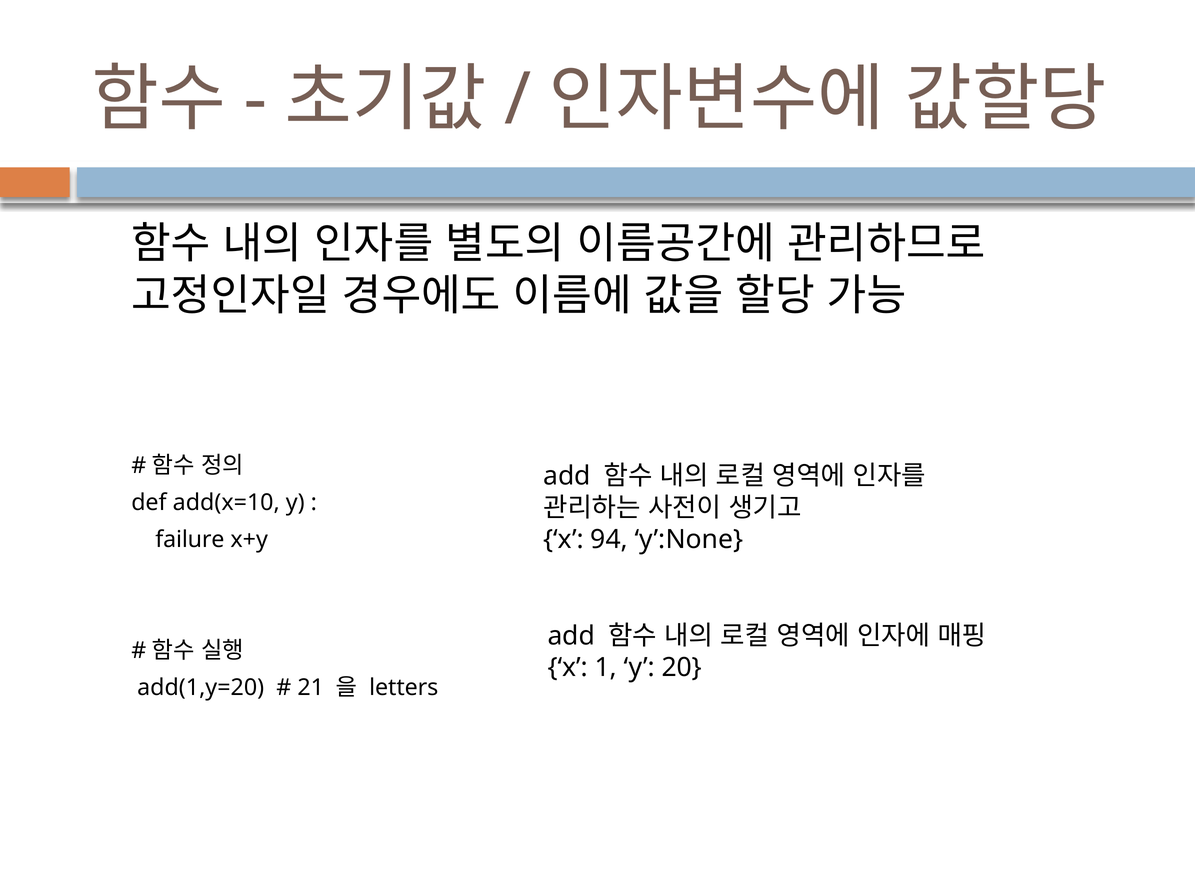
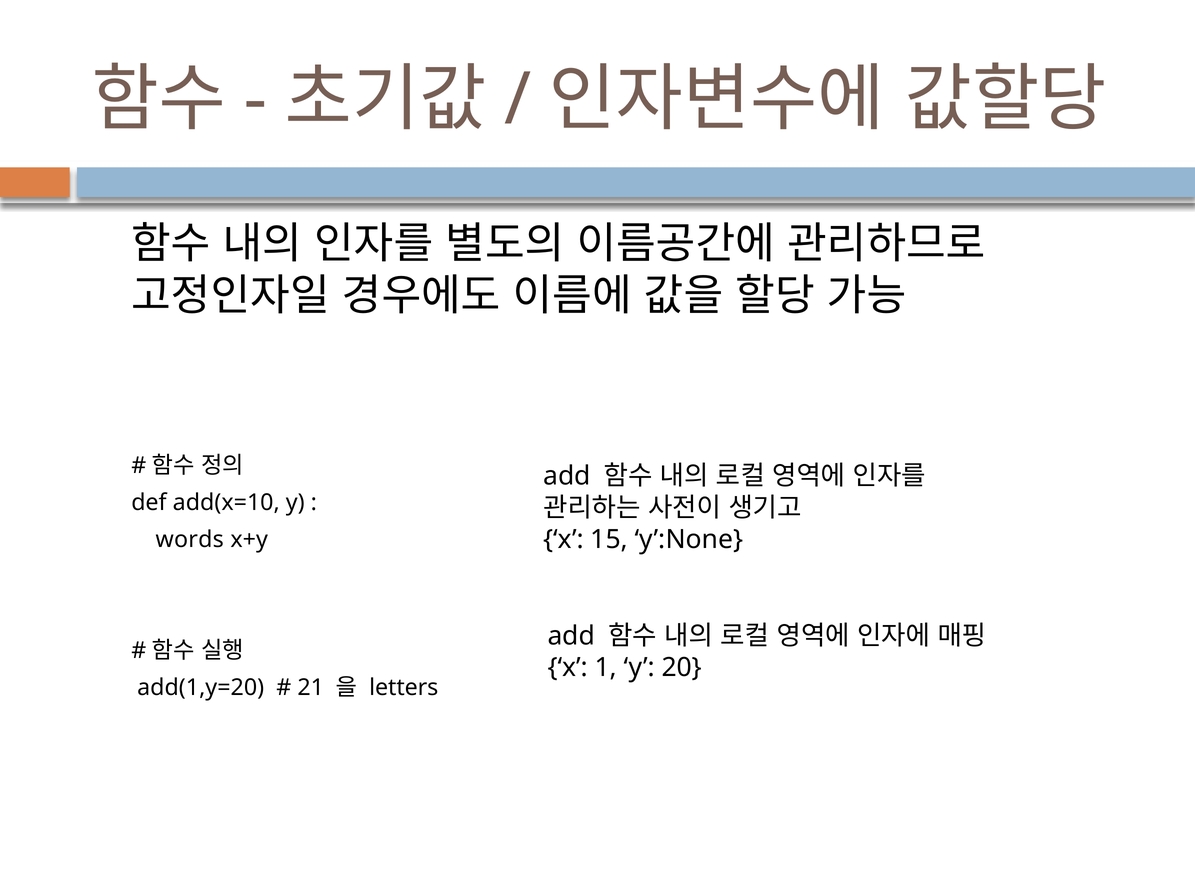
94: 94 -> 15
failure: failure -> words
